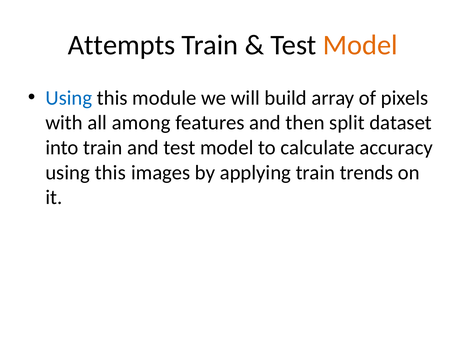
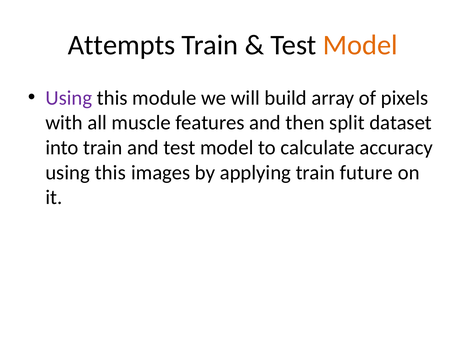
Using at (69, 98) colour: blue -> purple
among: among -> muscle
trends: trends -> future
